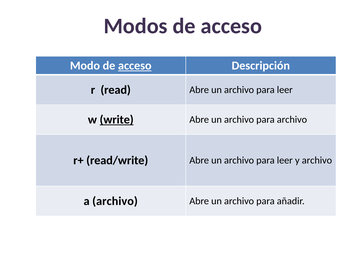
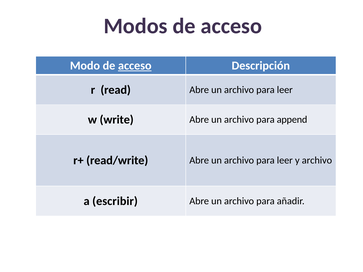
write underline: present -> none
para archivo: archivo -> append
a archivo: archivo -> escribir
